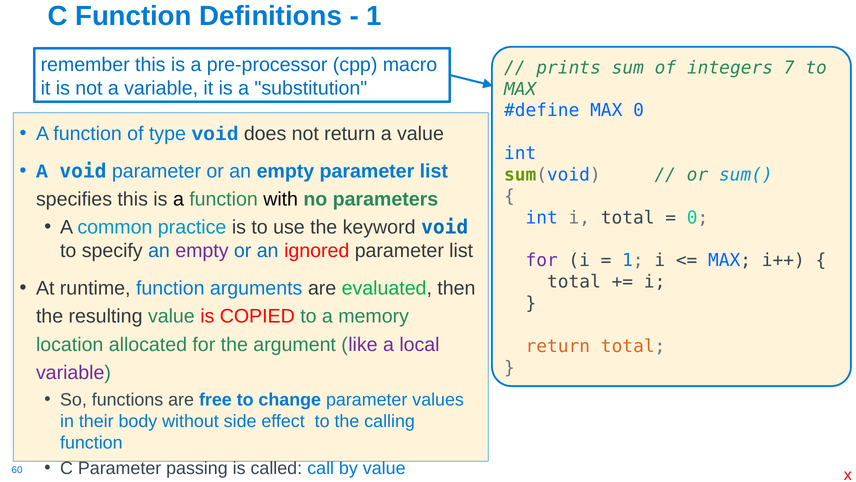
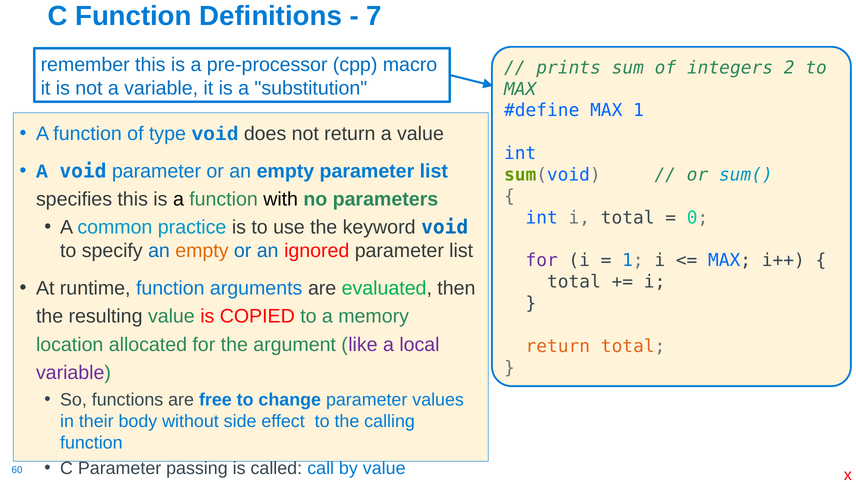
1 at (374, 16): 1 -> 7
7: 7 -> 2
MAX 0: 0 -> 1
empty at (202, 251) colour: purple -> orange
